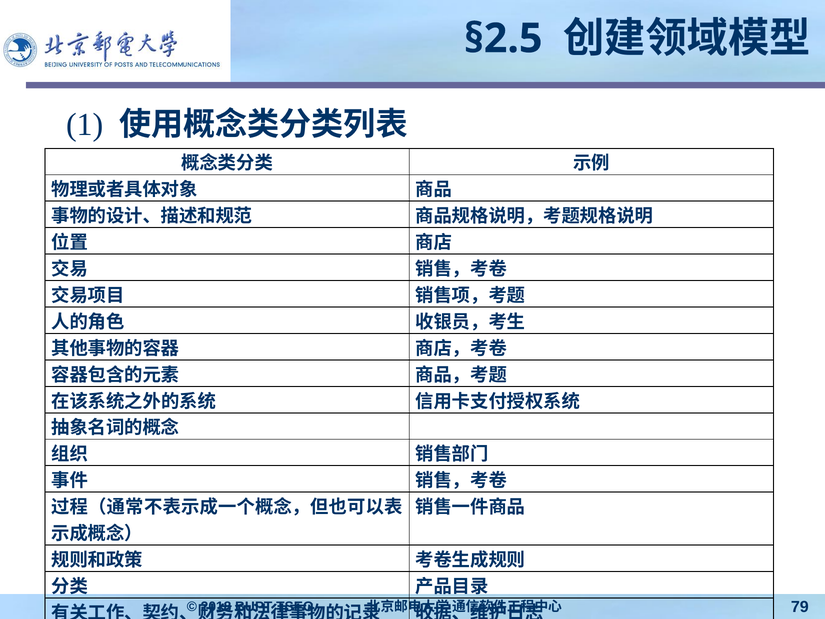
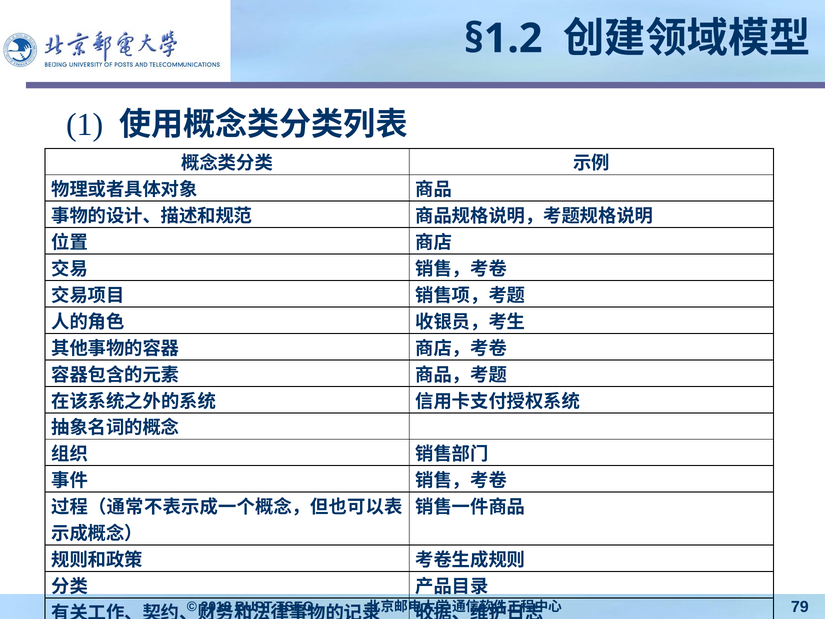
§2.5: §2.5 -> §1.2
